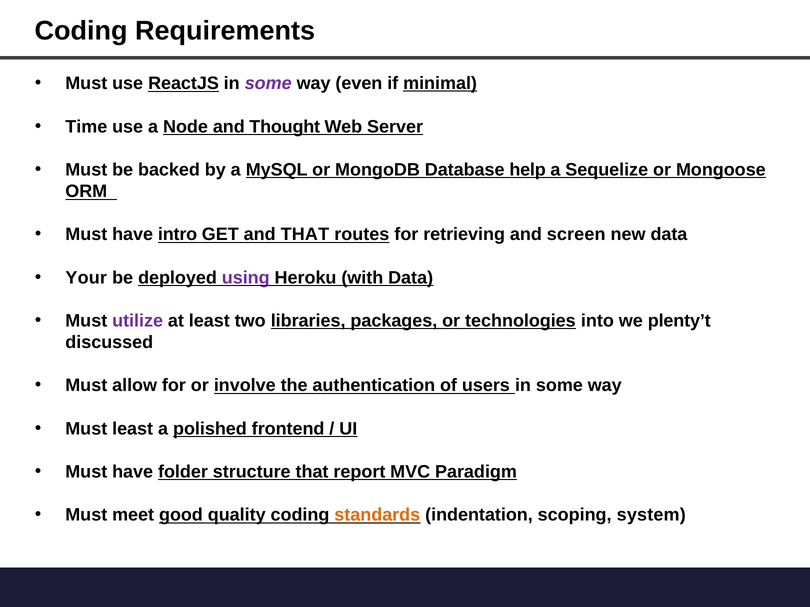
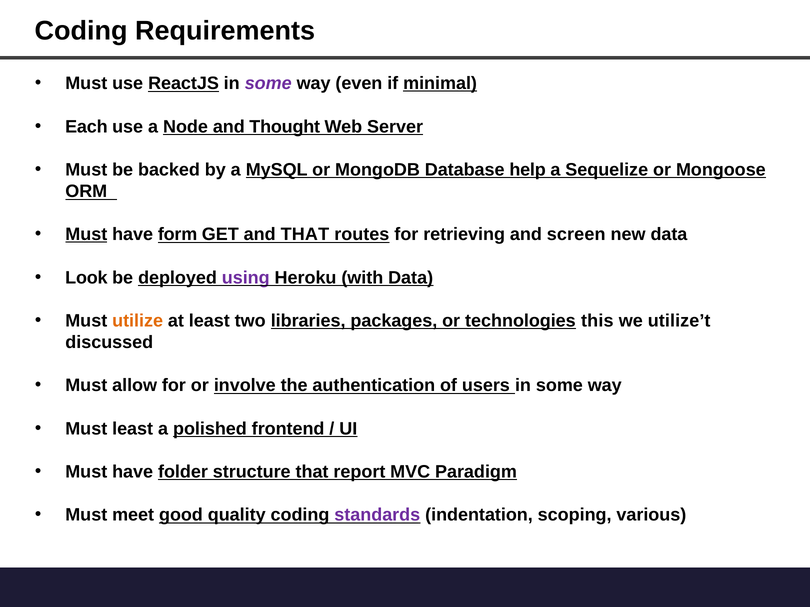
Time: Time -> Each
Must at (86, 235) underline: none -> present
intro: intro -> form
Your: Your -> Look
utilize colour: purple -> orange
into: into -> this
plenty’t: plenty’t -> utilize’t
standards colour: orange -> purple
system: system -> various
